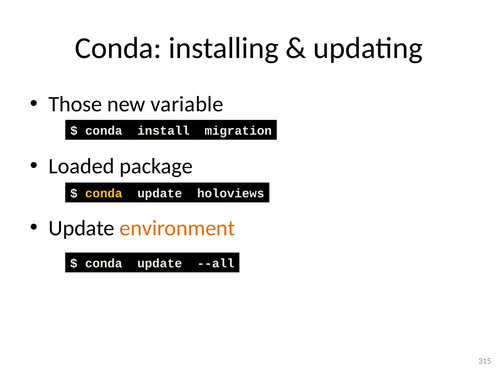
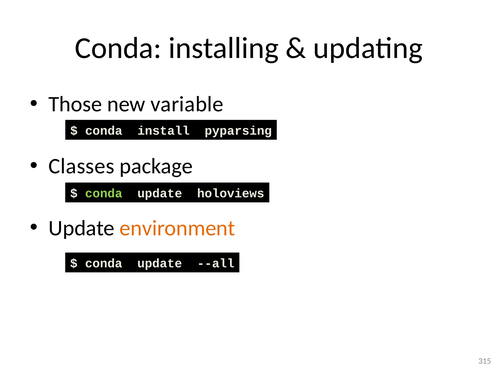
migration: migration -> pyparsing
Loaded: Loaded -> Classes
conda at (104, 194) colour: yellow -> light green
